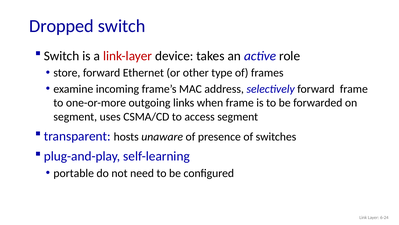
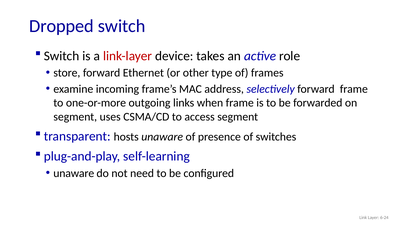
portable at (74, 173): portable -> unaware
